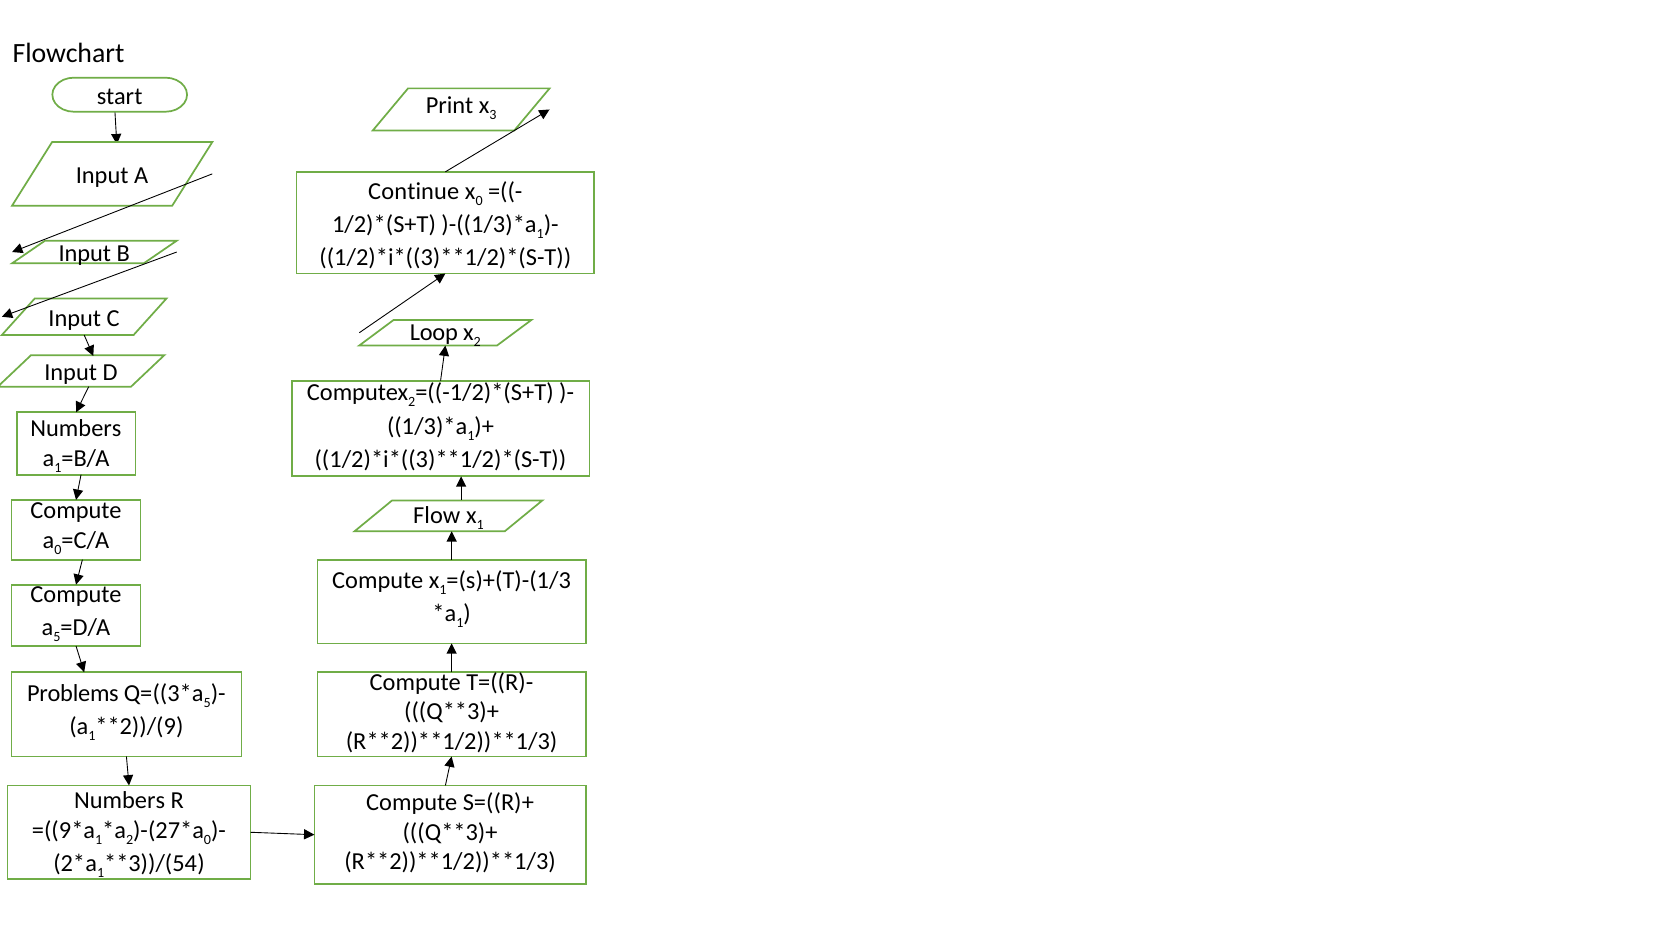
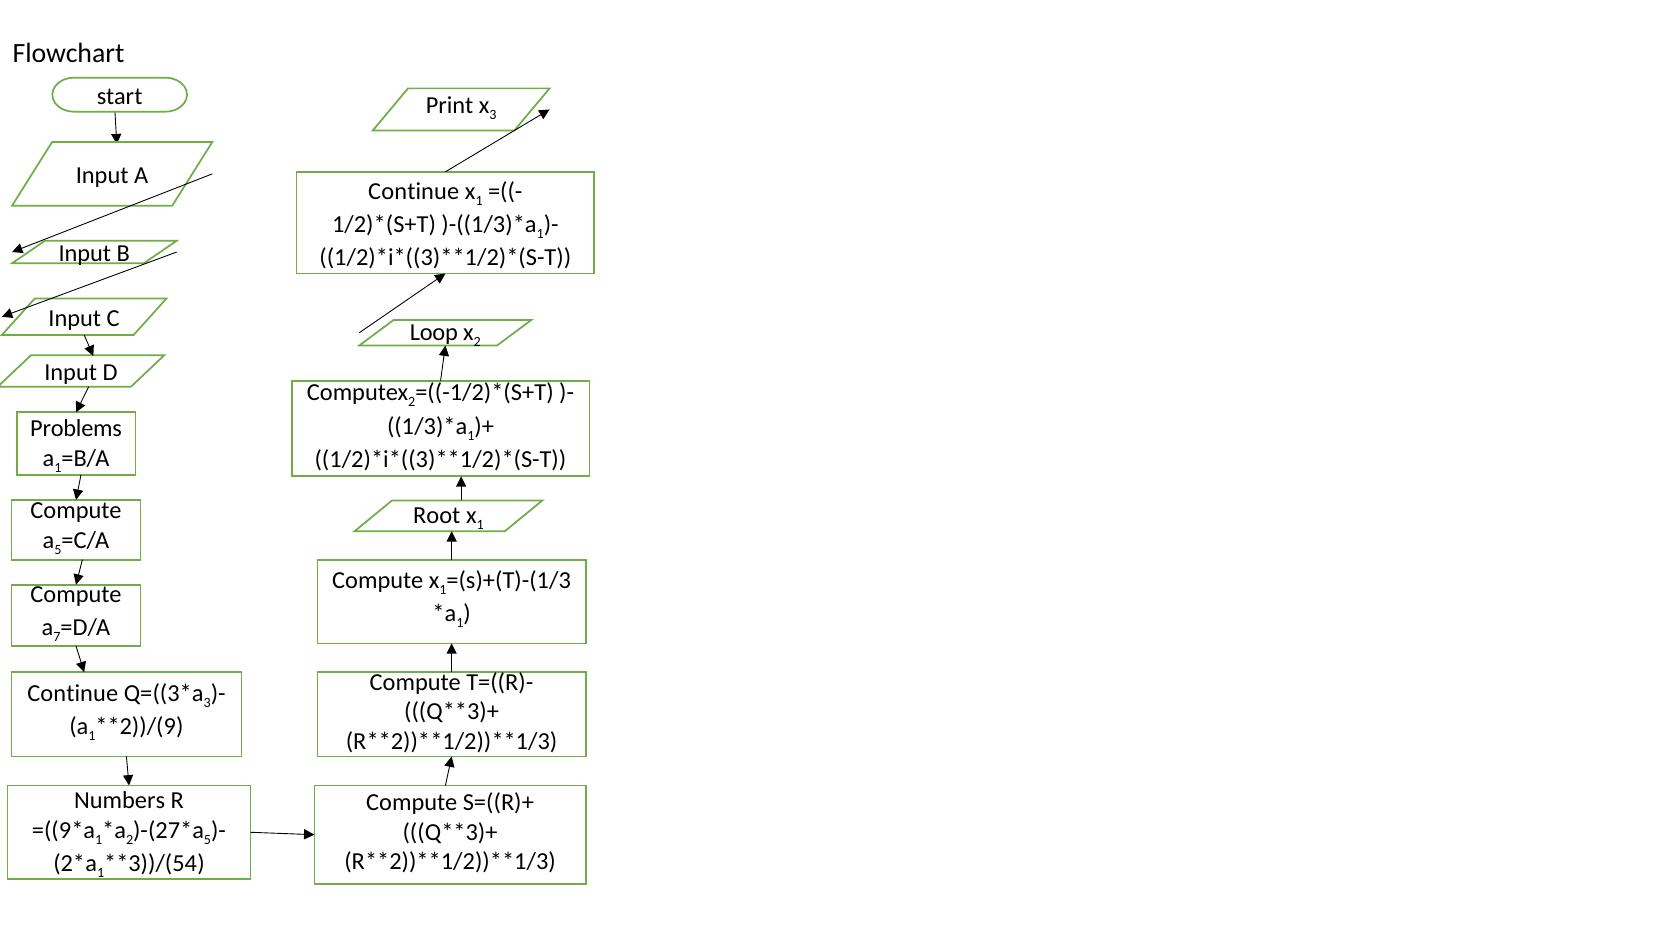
0 at (479, 200): 0 -> 1
Numbers at (76, 428): Numbers -> Problems
Flow: Flow -> Root
a 0: 0 -> 5
a 5: 5 -> 7
Problems at (73, 693): Problems -> Continue
5 at (207, 702): 5 -> 3
0 at (208, 839): 0 -> 5
